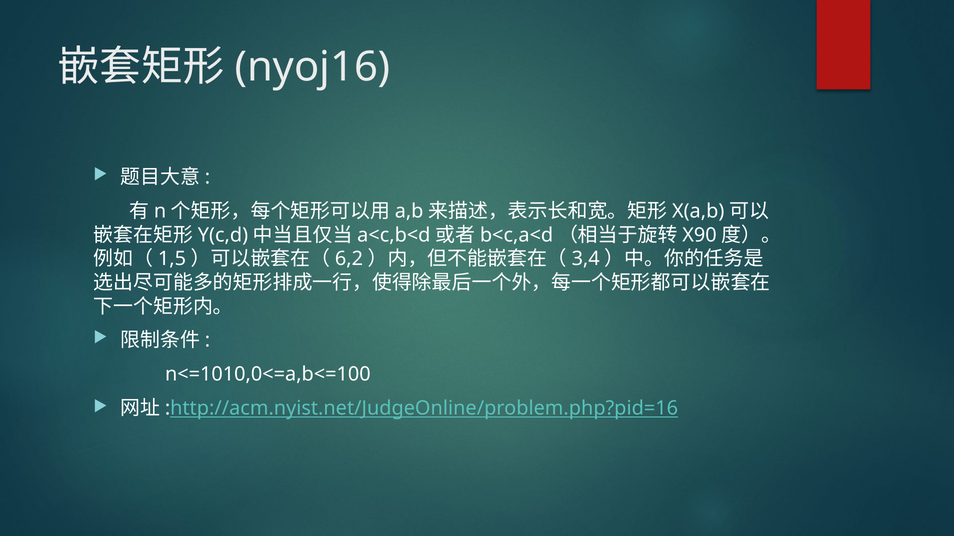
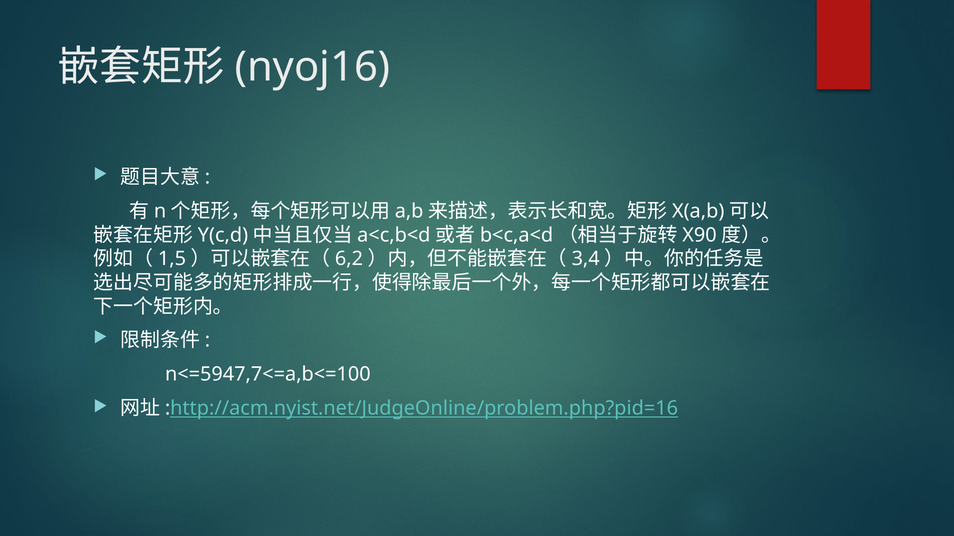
n<=1010,0<=a,b<=100: n<=1010,0<=a,b<=100 -> n<=5947,7<=a,b<=100
